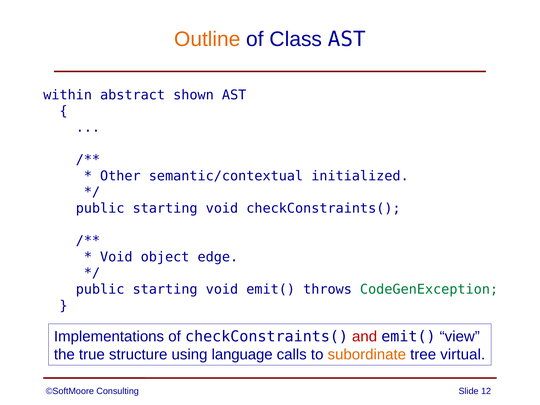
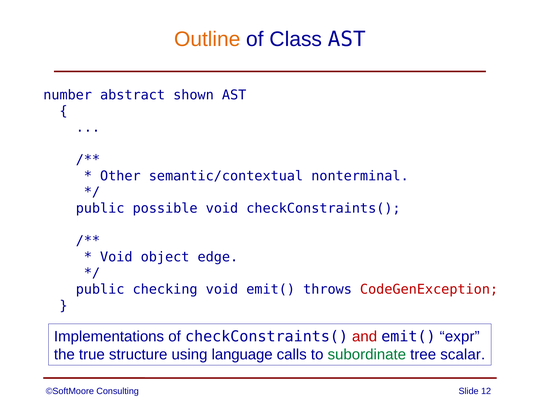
within: within -> number
initialized: initialized -> nonterminal
starting at (165, 208): starting -> possible
starting at (165, 289): starting -> checking
CodeGenException colour: green -> red
view: view -> expr
subordinate colour: orange -> green
virtual: virtual -> scalar
